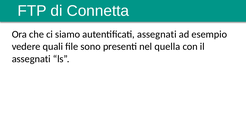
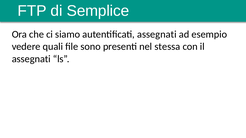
Connetta: Connetta -> Semplice
quella: quella -> stessa
